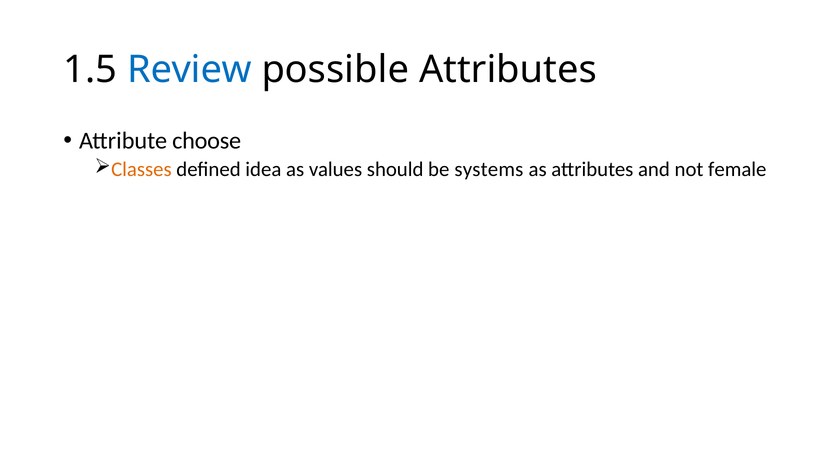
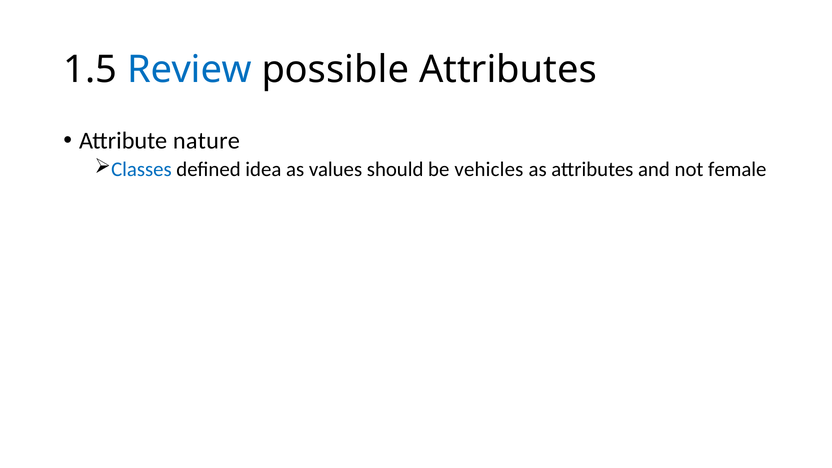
choose: choose -> nature
Classes colour: orange -> blue
systems: systems -> vehicles
